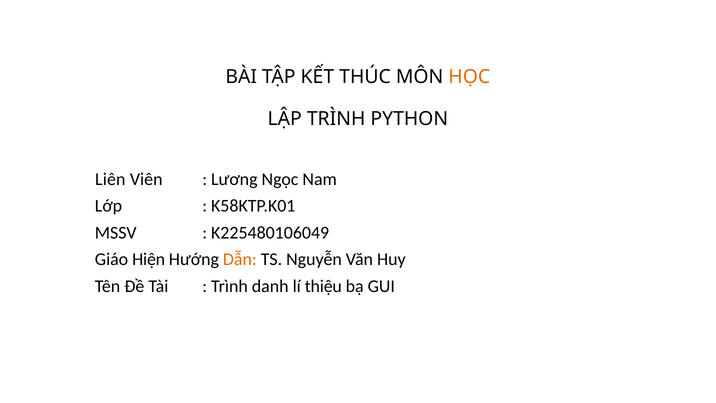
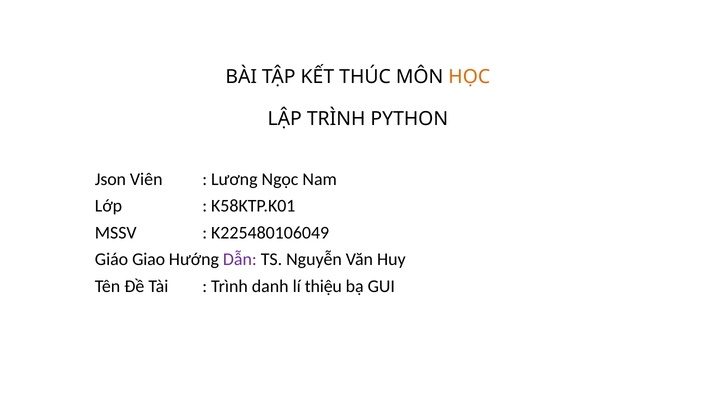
Liên: Liên -> Json
Hiện: Hiện -> Giao
Dẫn colour: orange -> purple
